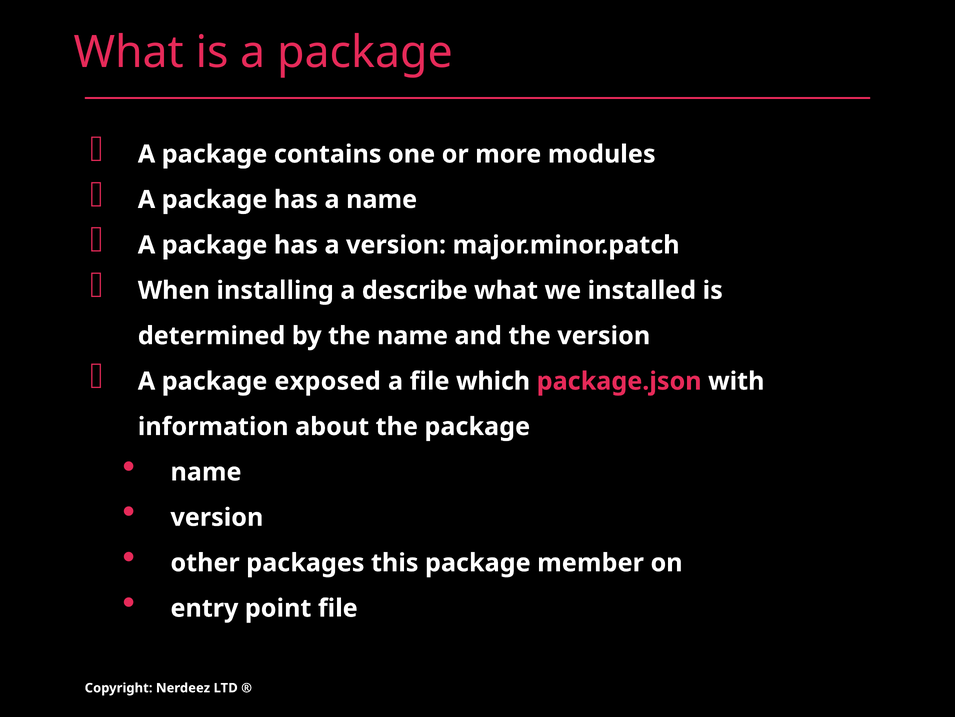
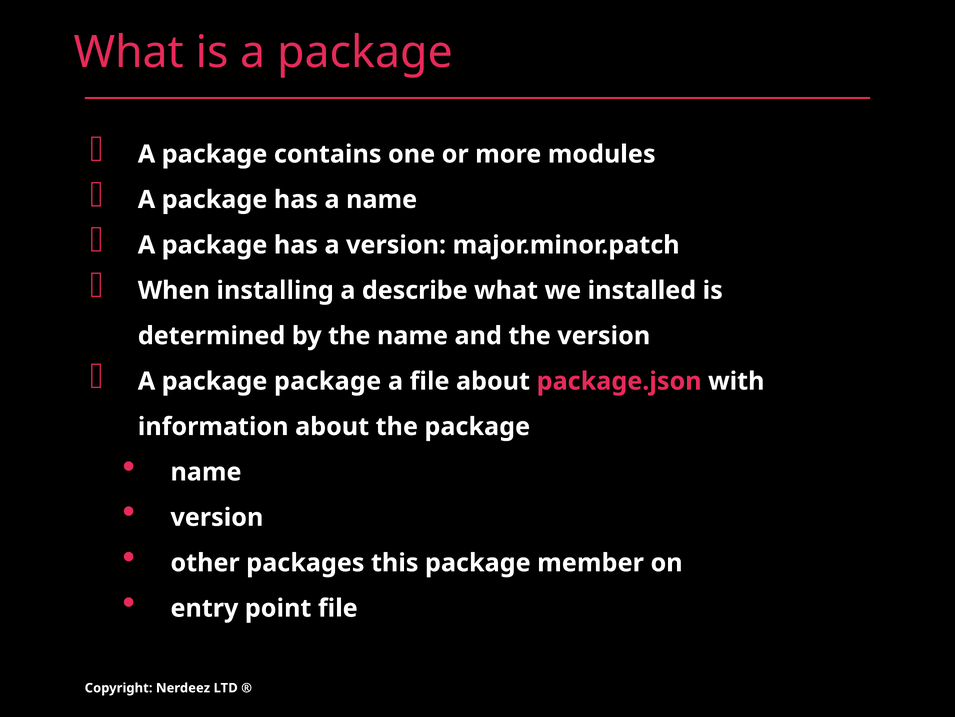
package exposed: exposed -> package
file which: which -> about
